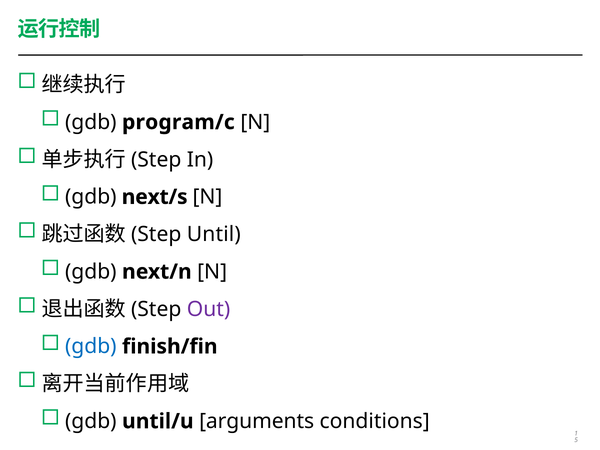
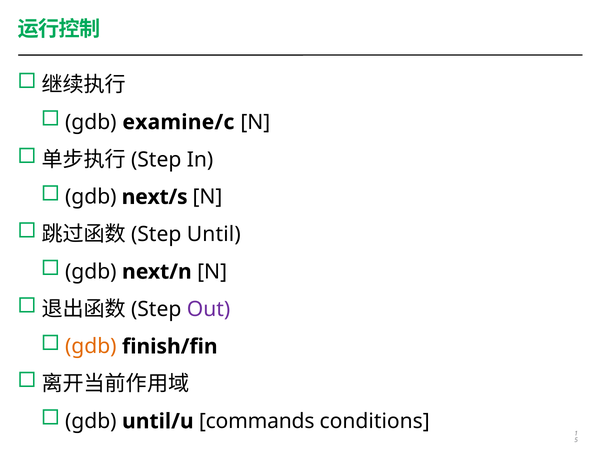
program/c: program/c -> examine/c
gdb at (91, 347) colour: blue -> orange
arguments: arguments -> commands
